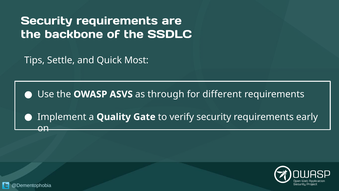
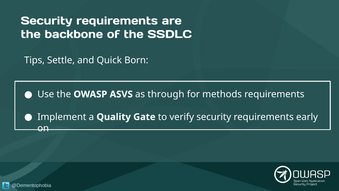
Most: Most -> Born
different: different -> methods
